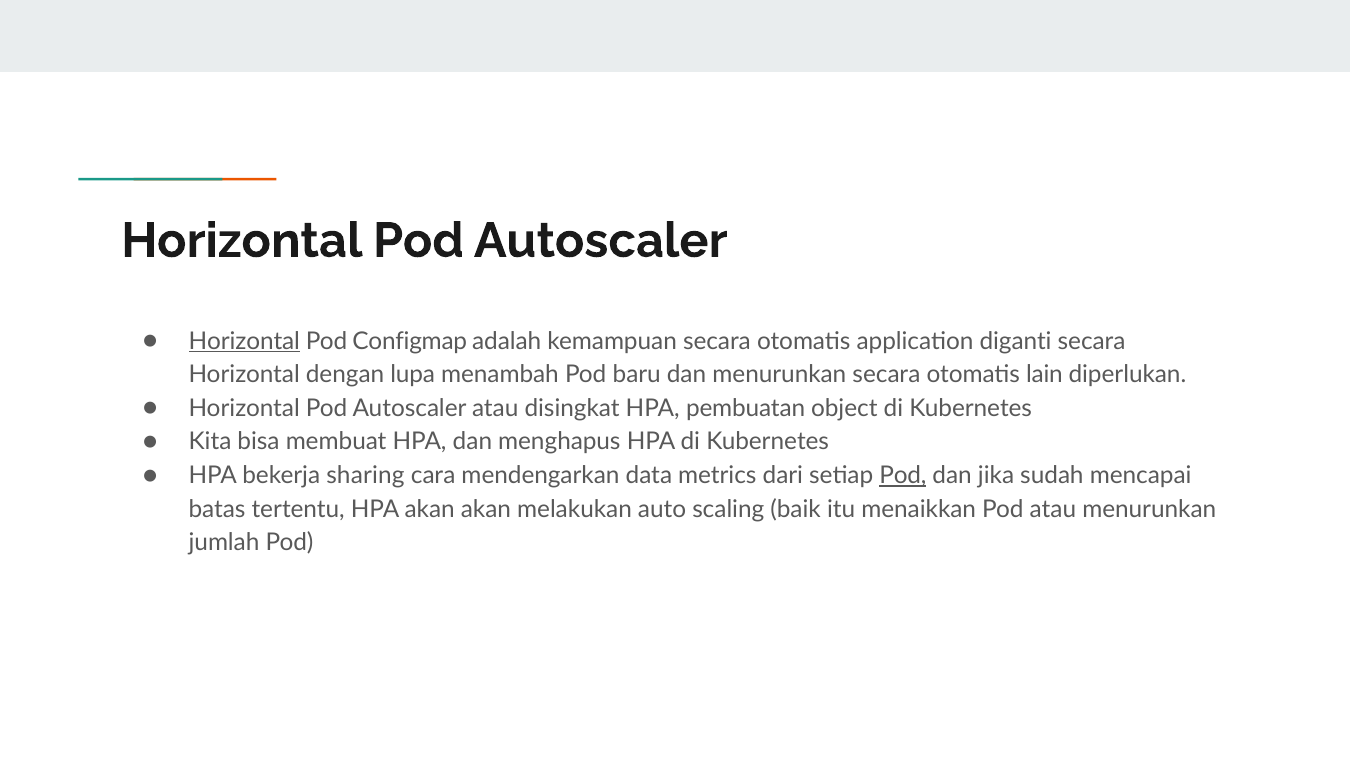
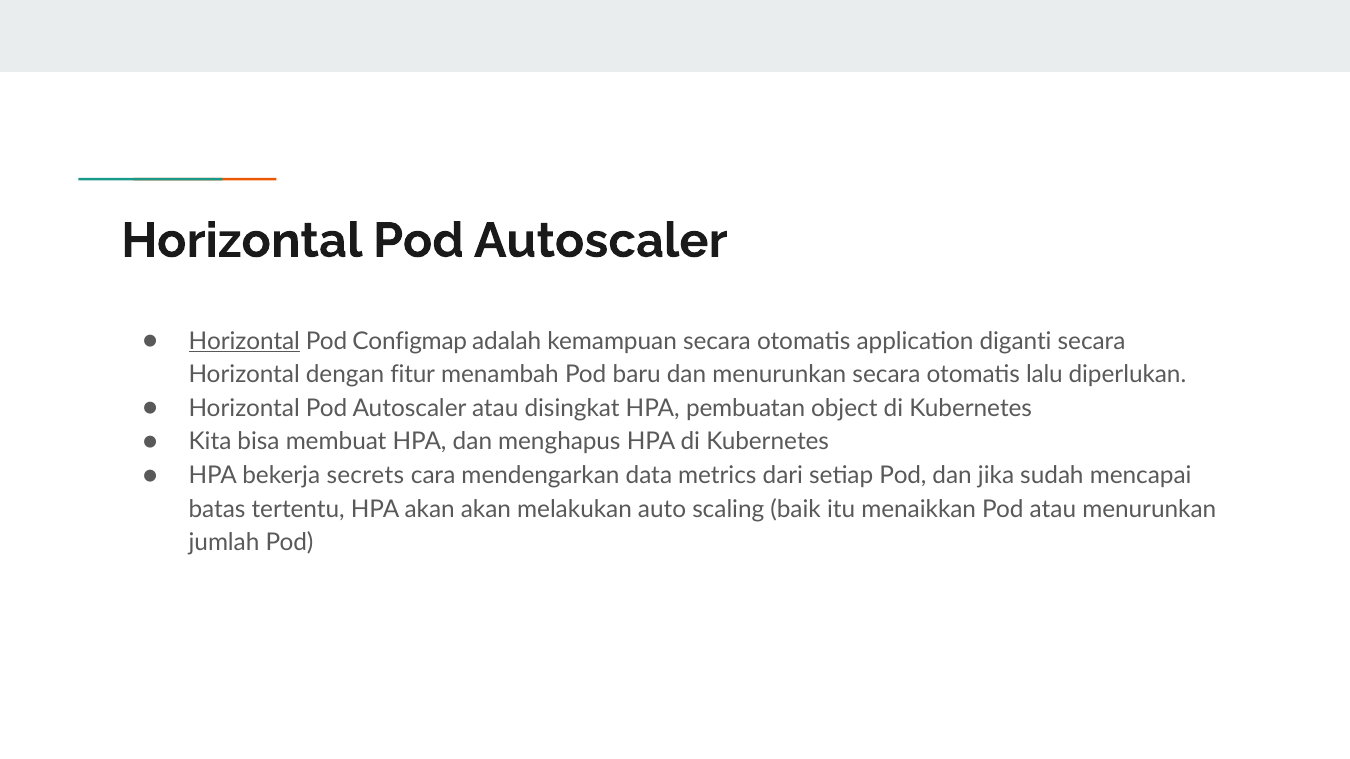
lupa: lupa -> fitur
lain: lain -> lalu
sharing: sharing -> secrets
Pod at (903, 476) underline: present -> none
